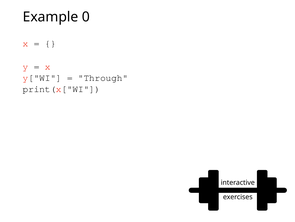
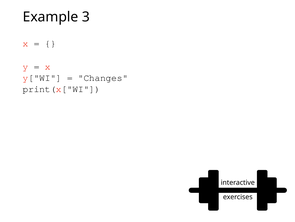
0: 0 -> 3
Through: Through -> Changes
